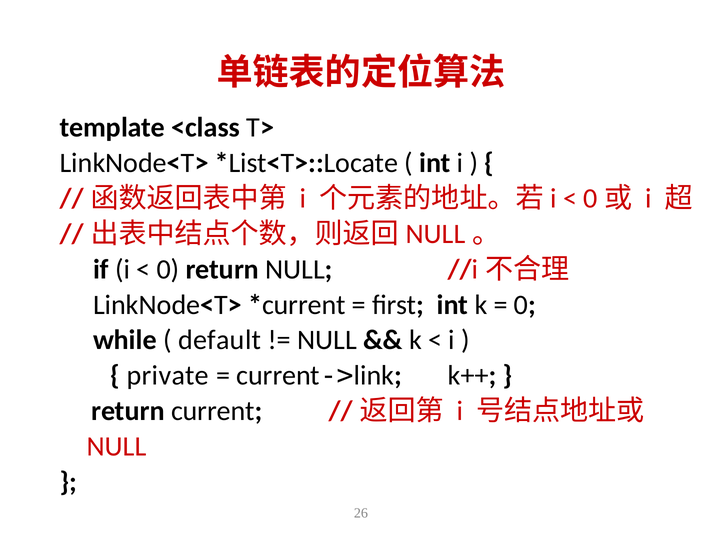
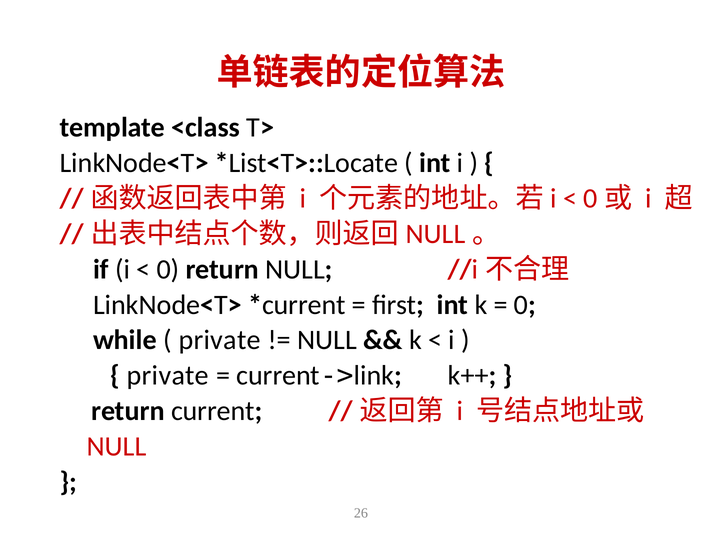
default at (220, 340): default -> private
